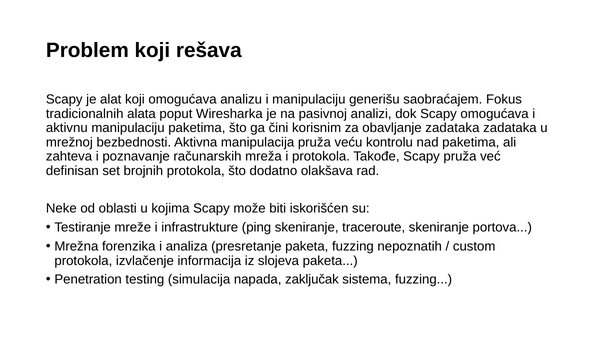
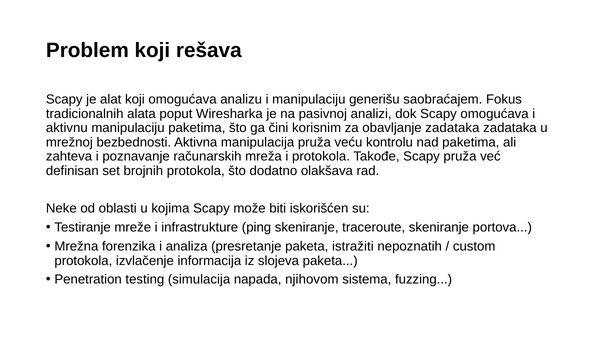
paketa fuzzing: fuzzing -> istražiti
zaključak: zaključak -> njihovom
